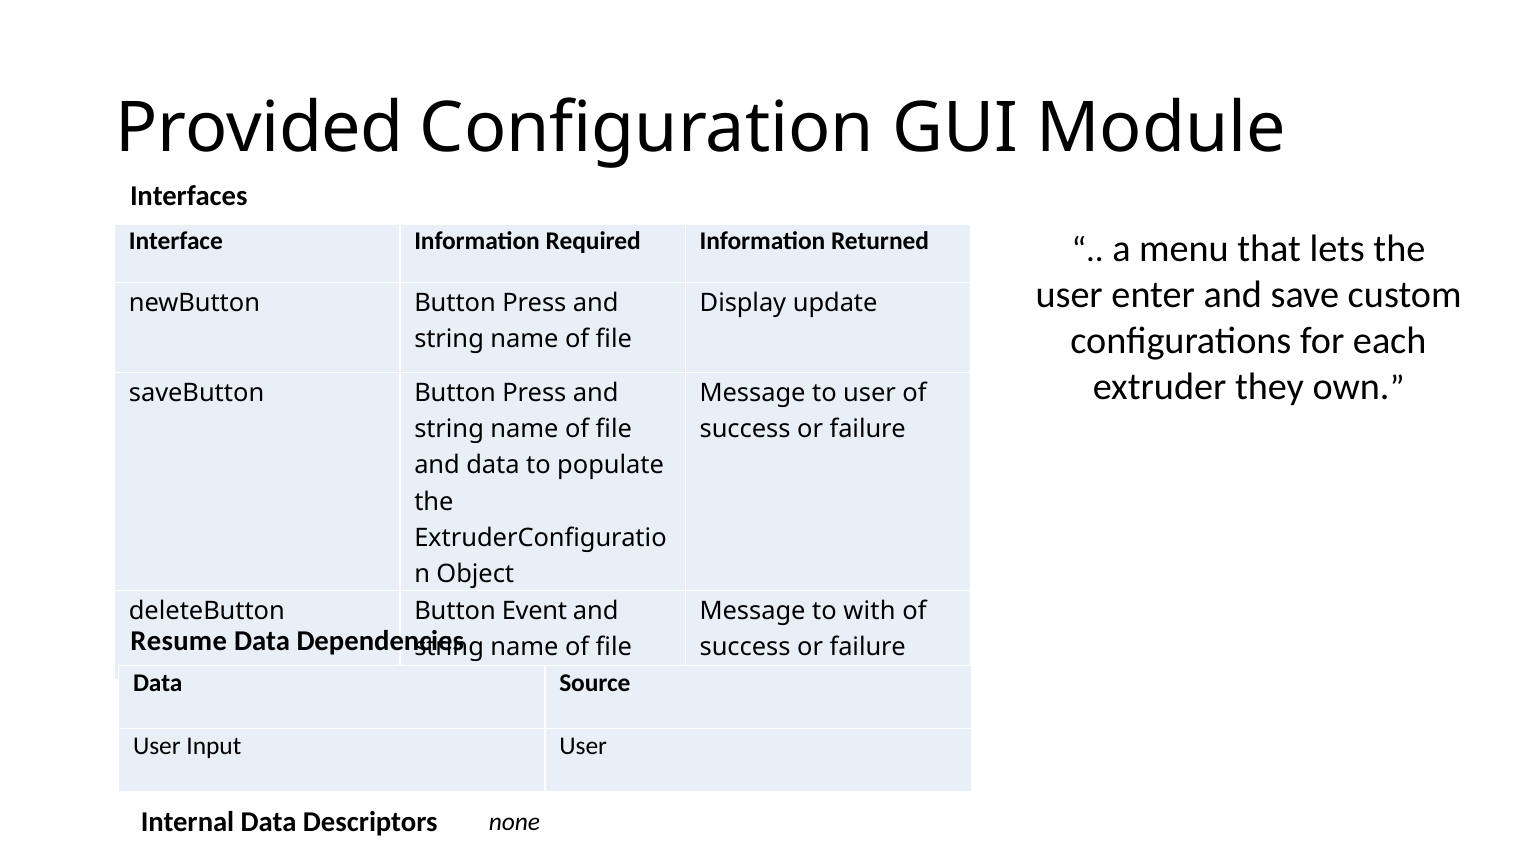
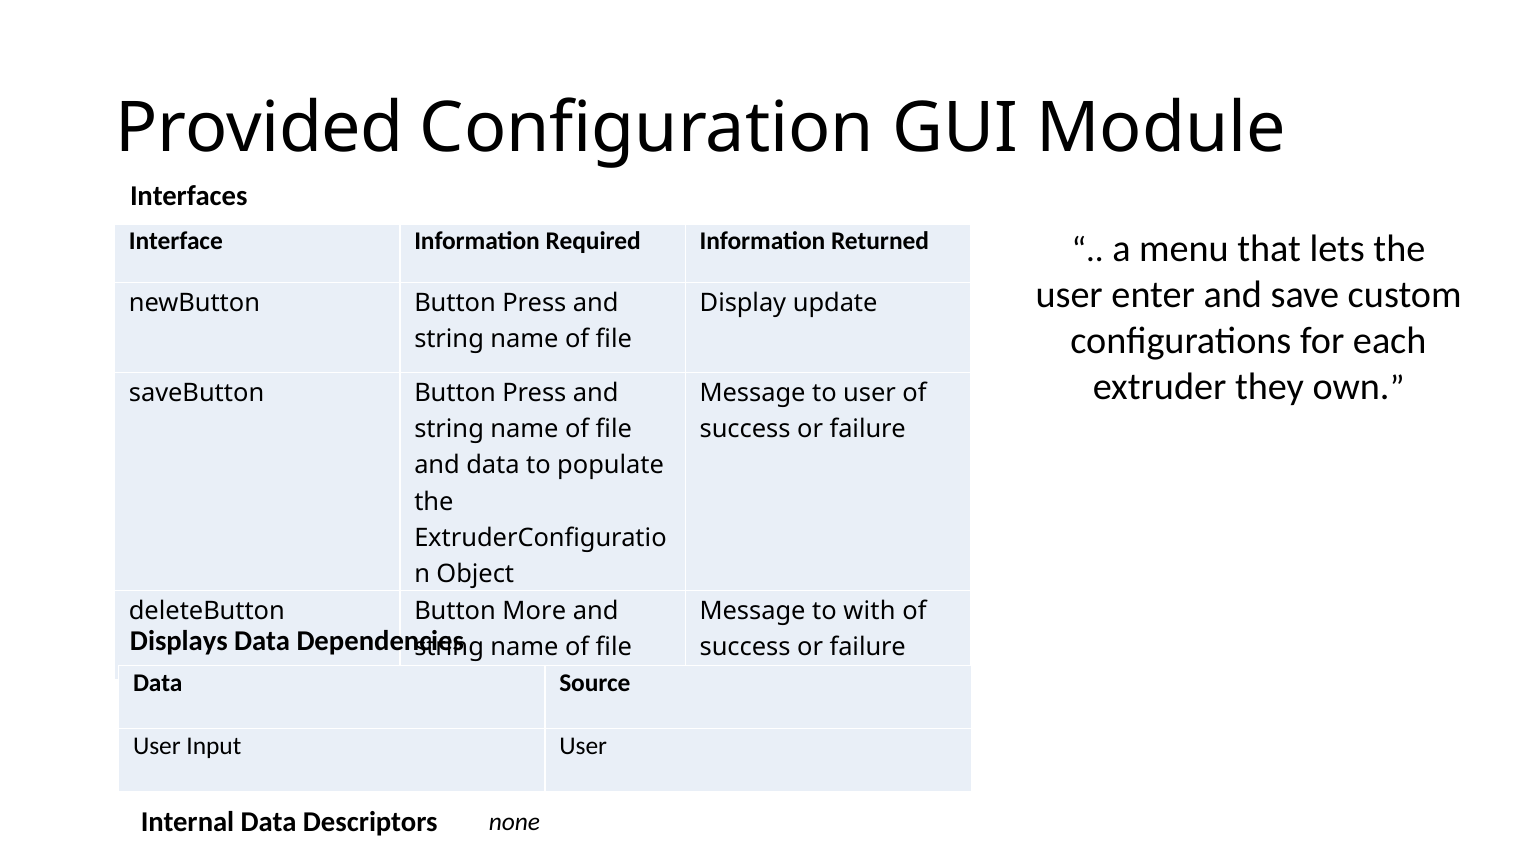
Event: Event -> More
Resume: Resume -> Displays
